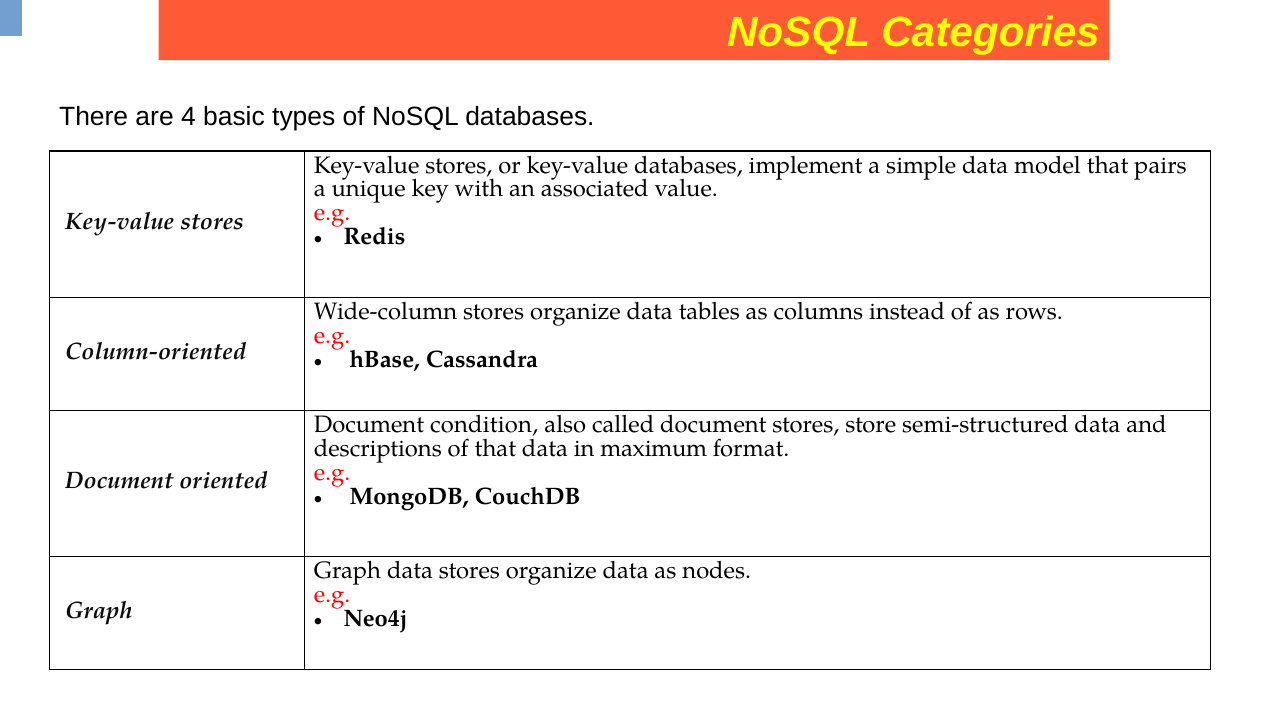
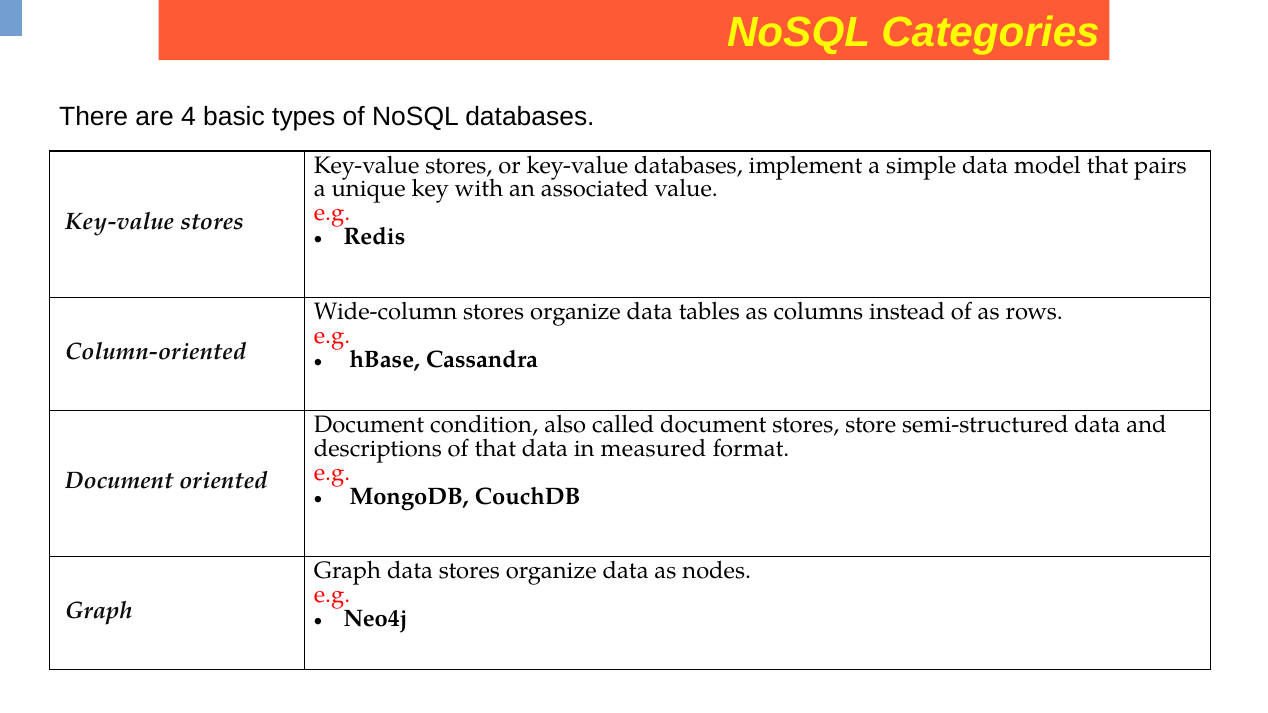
maximum: maximum -> measured
